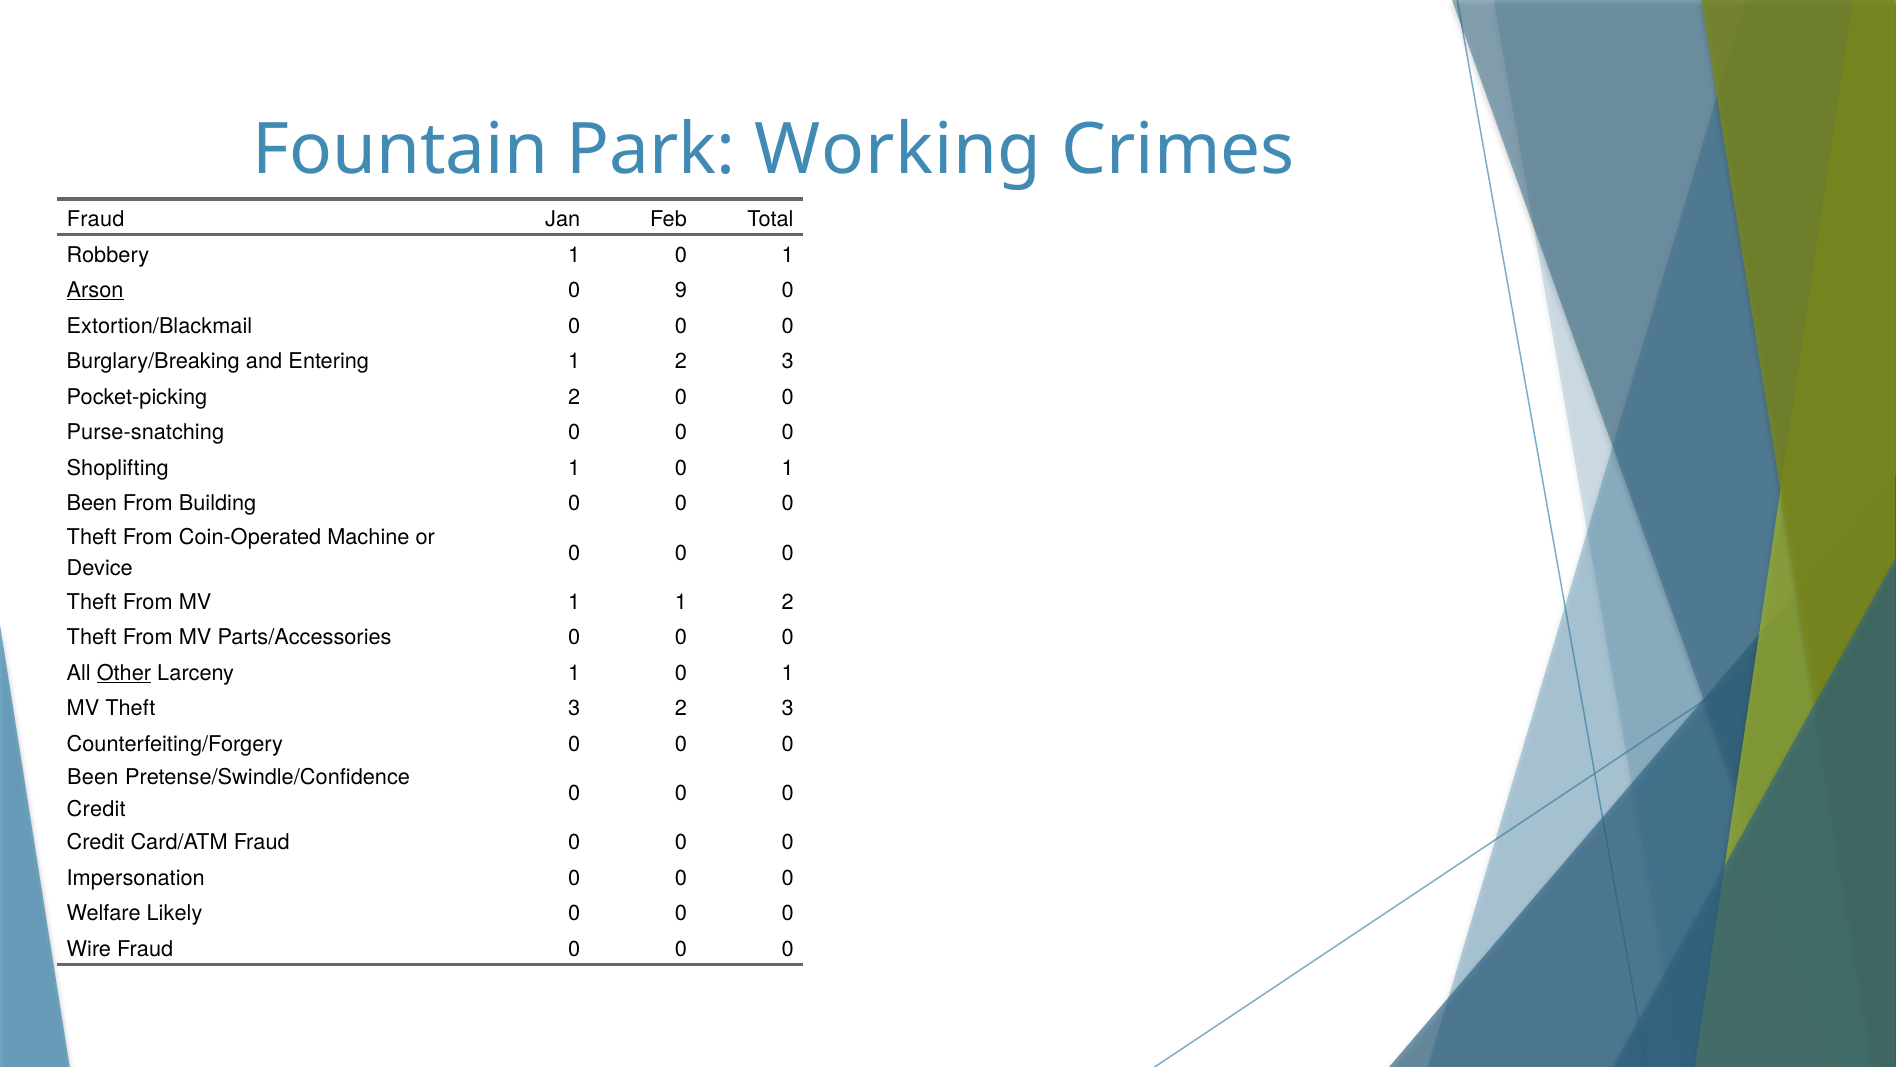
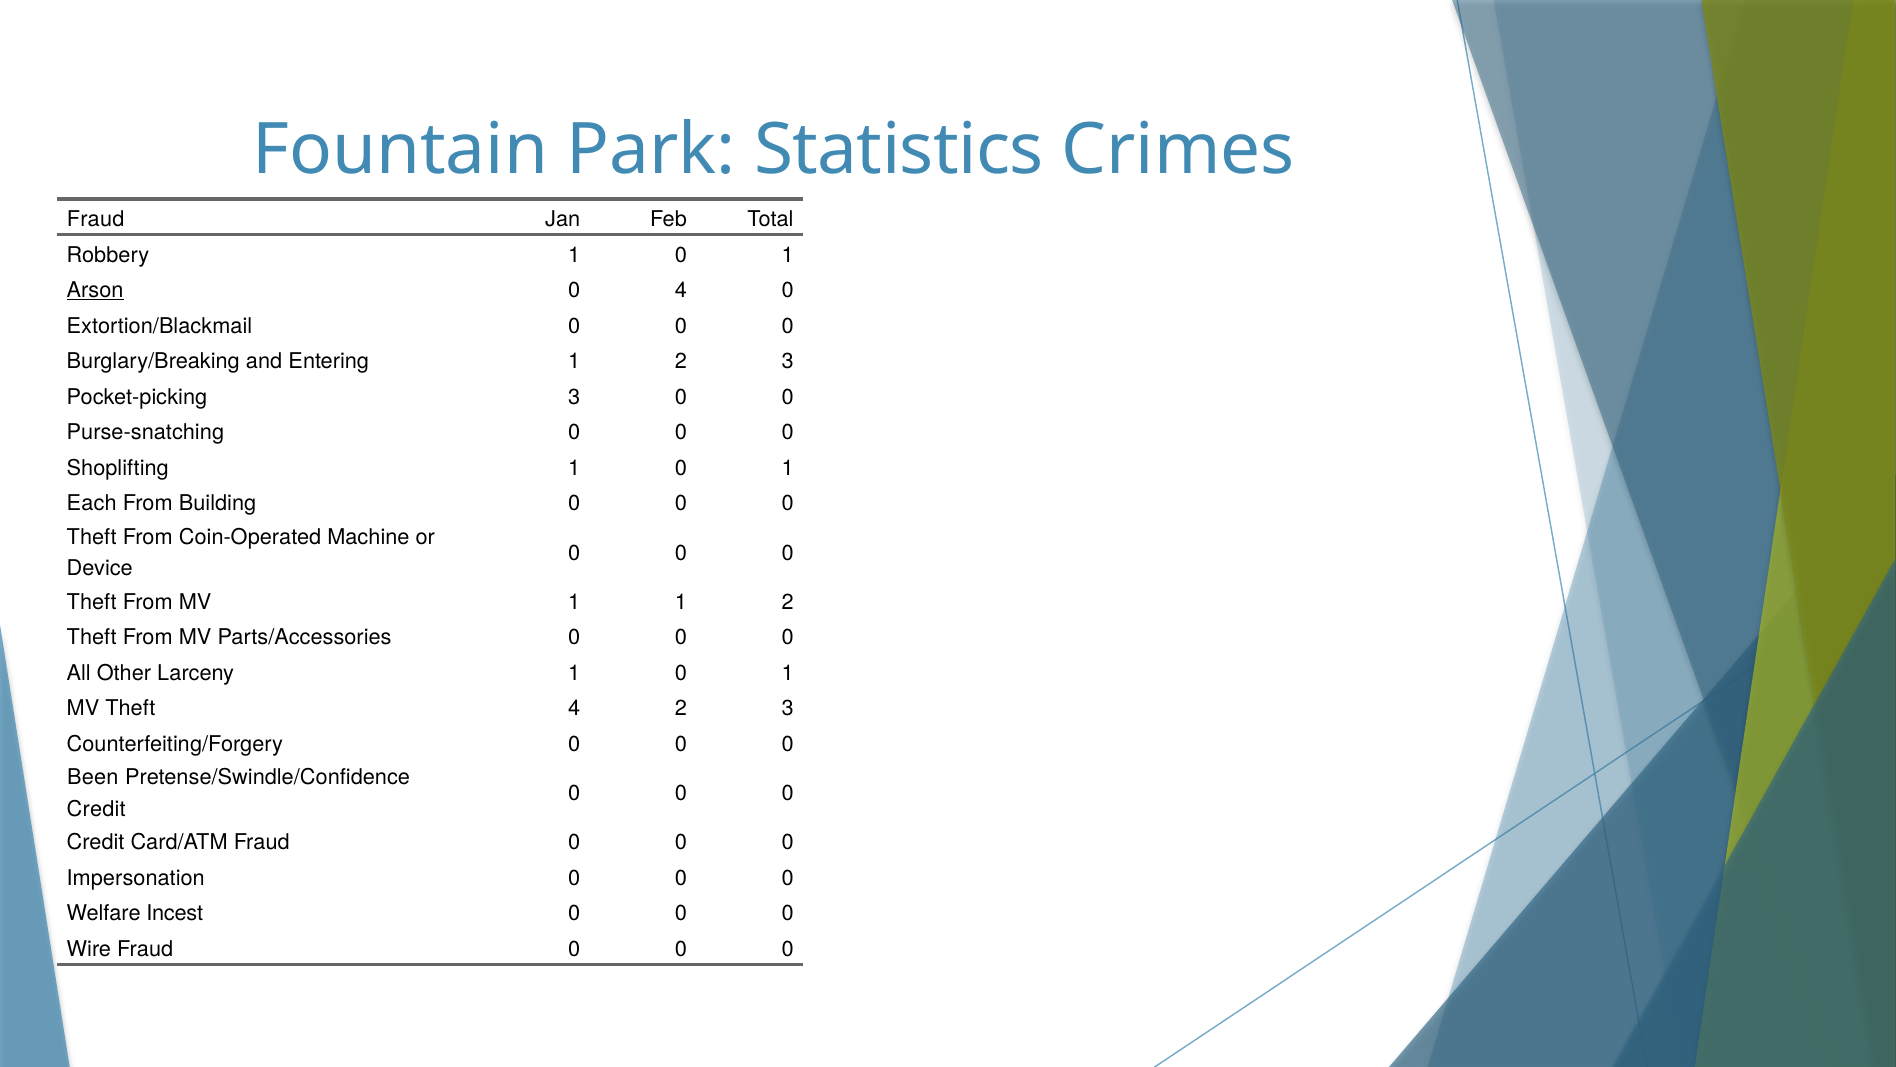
Working: Working -> Statistics
0 9: 9 -> 4
Pocket-picking 2: 2 -> 3
Been at (92, 504): Been -> Each
Other underline: present -> none
Theft 3: 3 -> 4
Likely: Likely -> Incest
